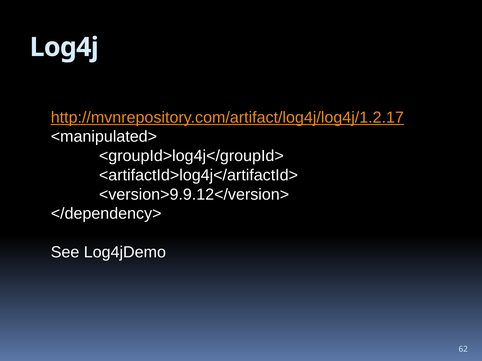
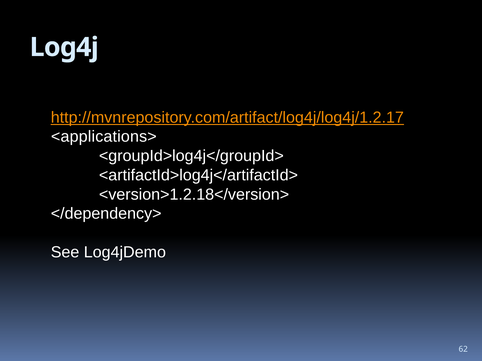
<manipulated>: <manipulated> -> <applications>
<version>9.9.12</version>: <version>9.9.12</version> -> <version>1.2.18</version>
